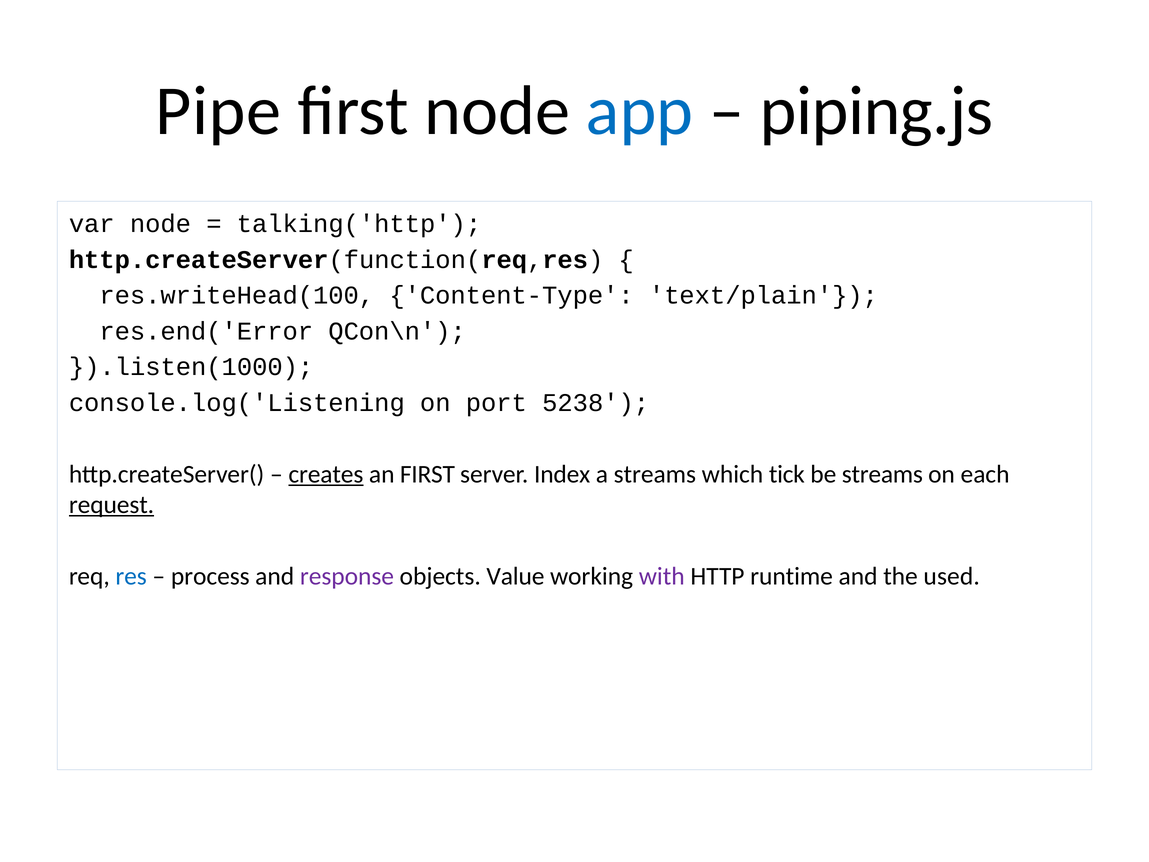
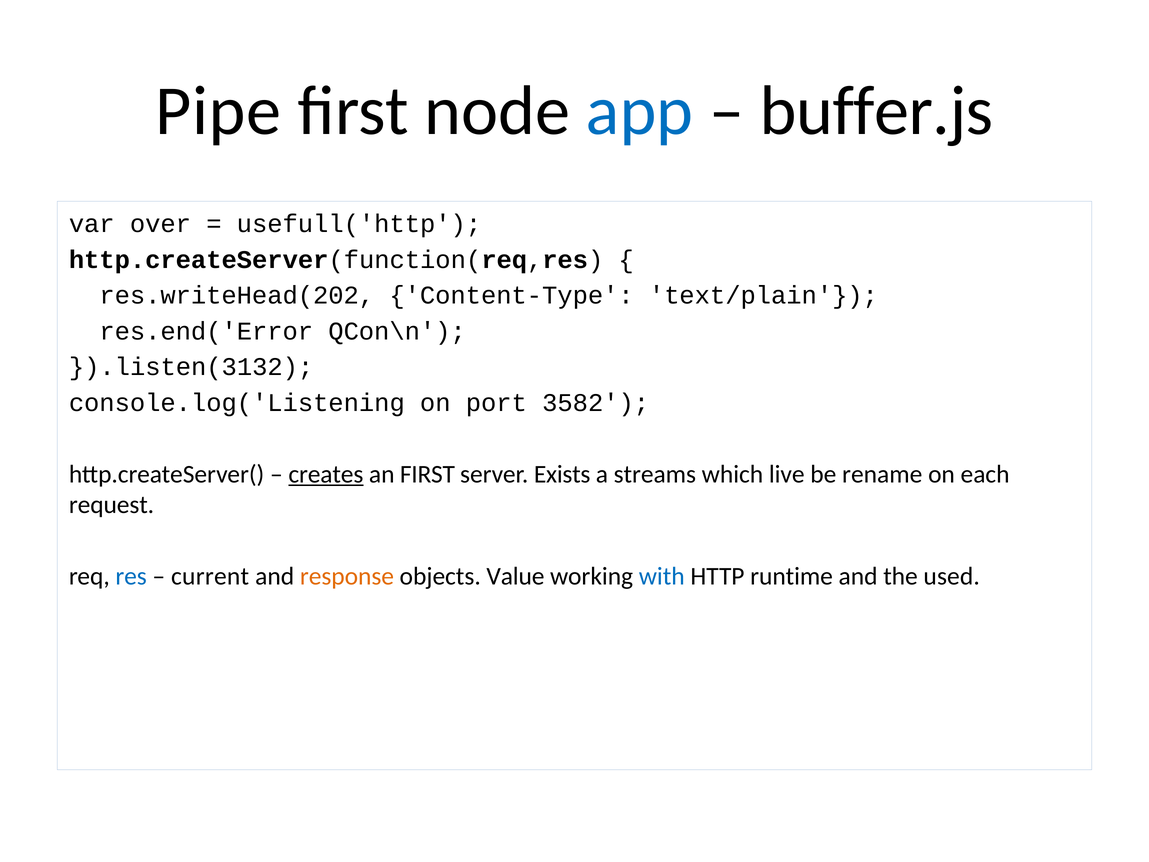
piping.js: piping.js -> buffer.js
var node: node -> over
talking('http: talking('http -> usefull('http
res.writeHead(100: res.writeHead(100 -> res.writeHead(202
}).listen(1000: }).listen(1000 -> }).listen(3132
5238: 5238 -> 3582
Index: Index -> Exists
tick: tick -> live
be streams: streams -> rename
request underline: present -> none
process: process -> current
response colour: purple -> orange
with colour: purple -> blue
